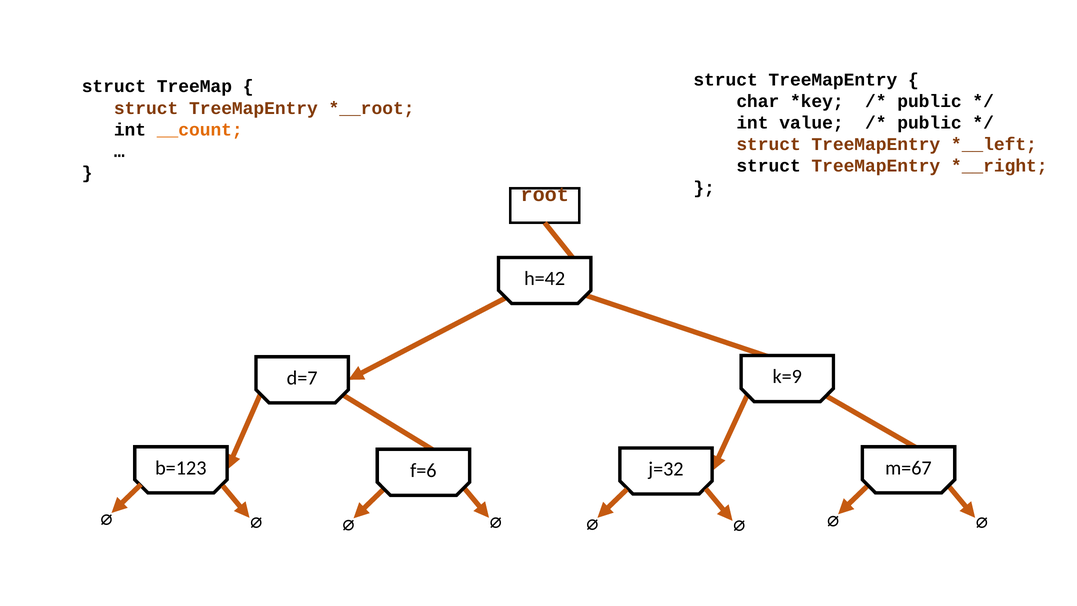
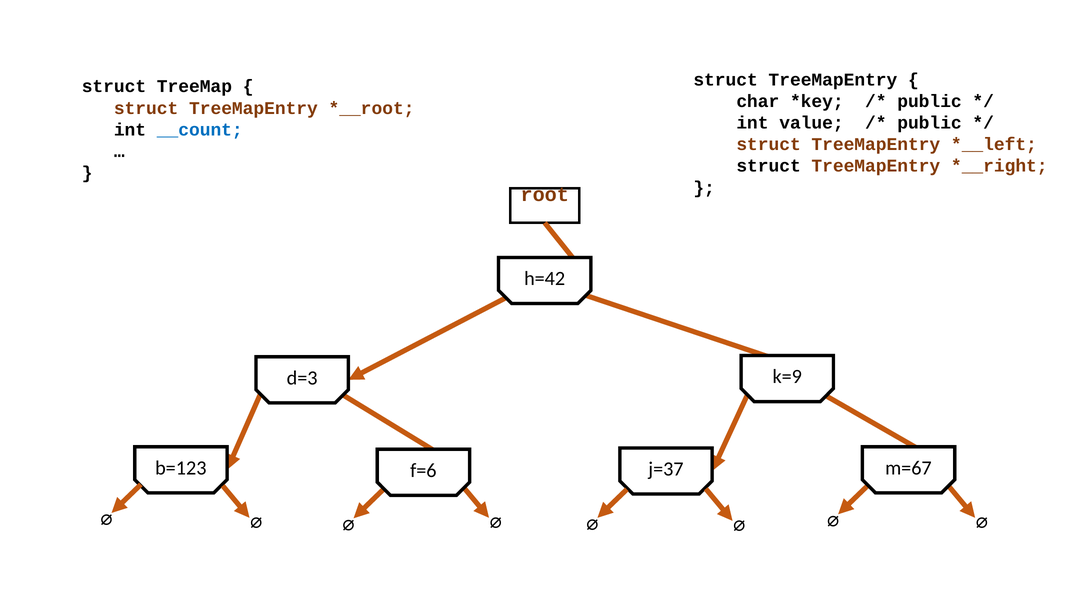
__count colour: orange -> blue
d=7: d=7 -> d=3
j=32: j=32 -> j=37
